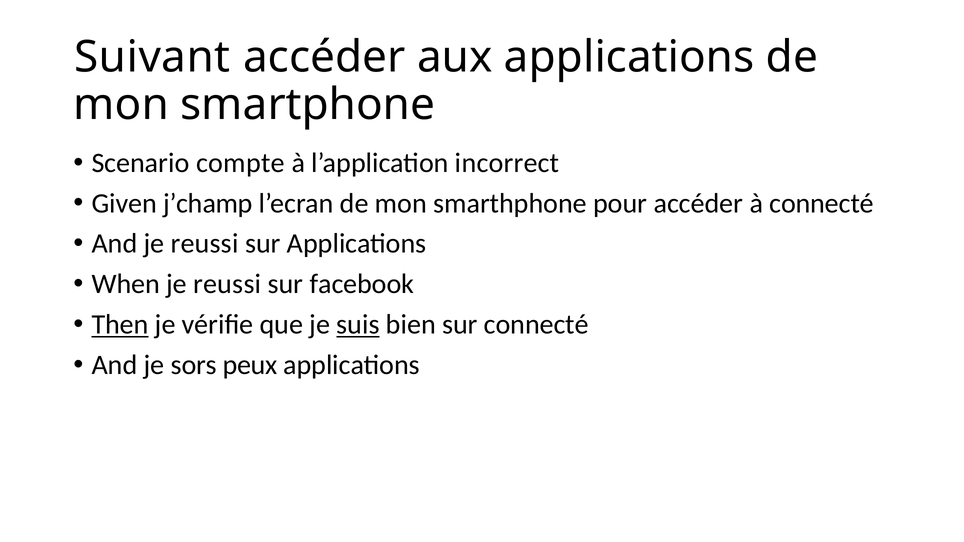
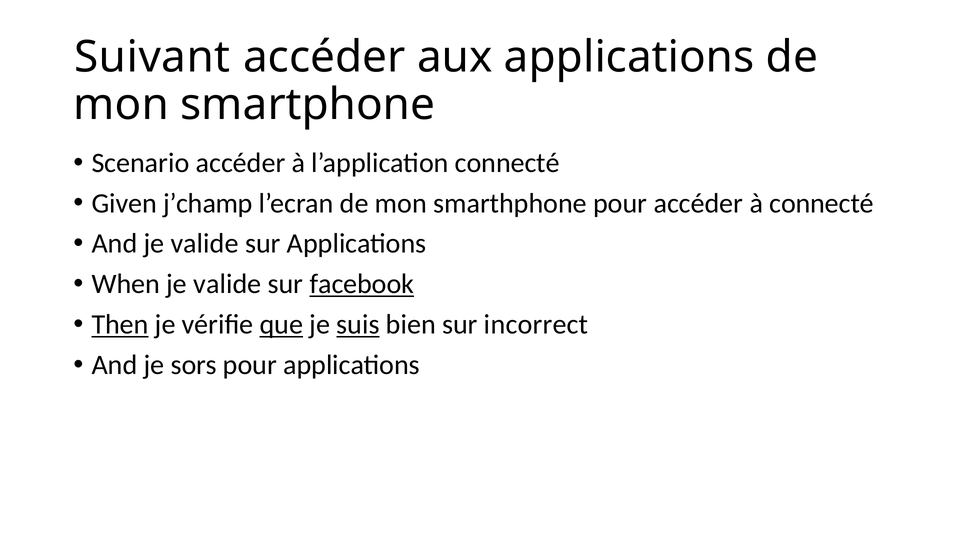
Scenario compte: compte -> accéder
l’application incorrect: incorrect -> connecté
And je reussi: reussi -> valide
When je reussi: reussi -> valide
facebook underline: none -> present
que underline: none -> present
sur connecté: connecté -> incorrect
sors peux: peux -> pour
